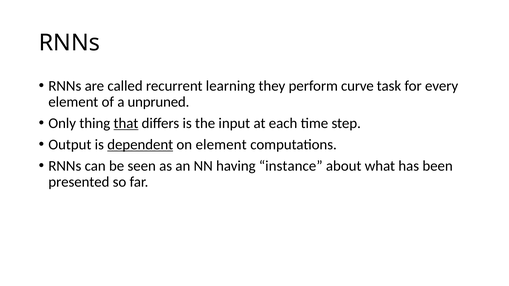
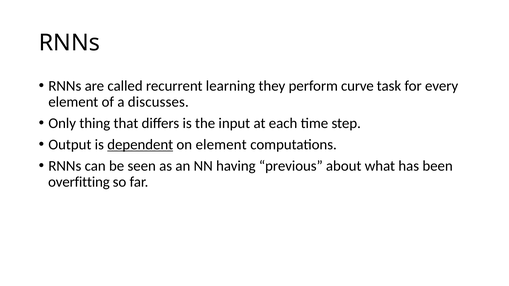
unpruned: unpruned -> discusses
that underline: present -> none
instance: instance -> previous
presented: presented -> overfitting
